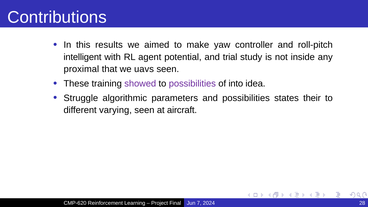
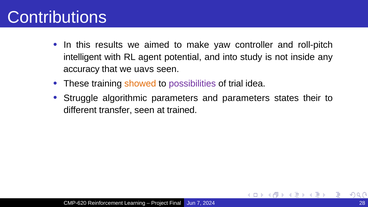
trial: trial -> into
proximal: proximal -> accuracy
showed colour: purple -> orange
into: into -> trial
and possibilities: possibilities -> parameters
varying: varying -> transfer
aircraft: aircraft -> trained
